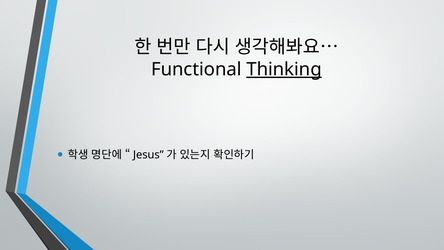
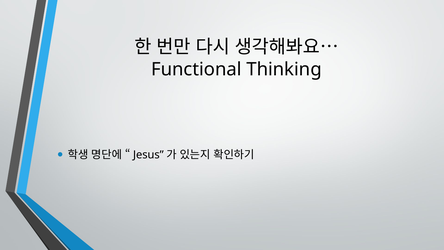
Thinking underline: present -> none
